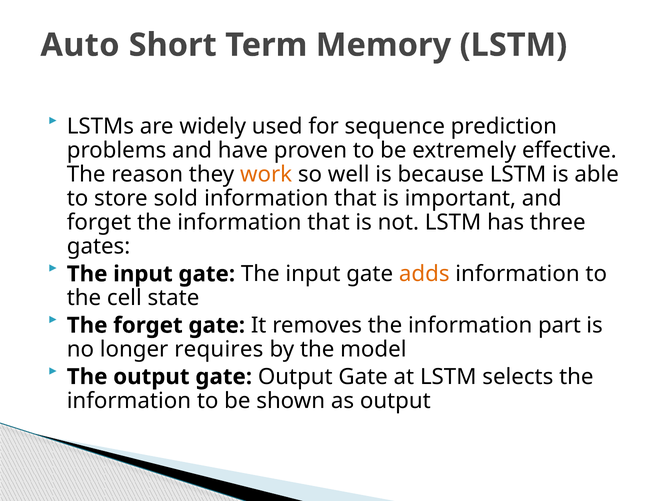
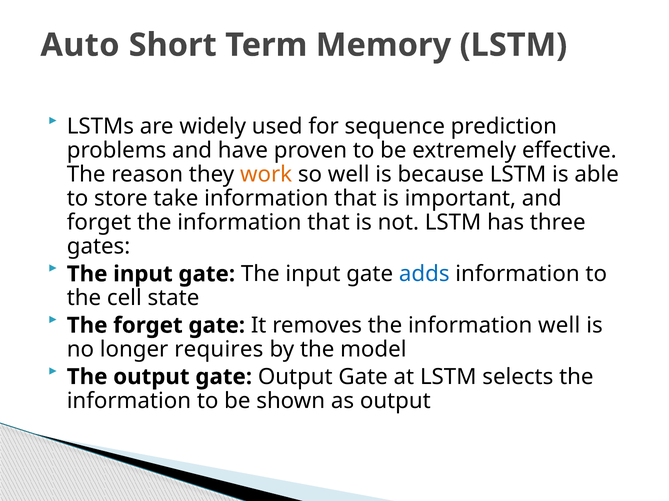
sold: sold -> take
adds colour: orange -> blue
information part: part -> well
